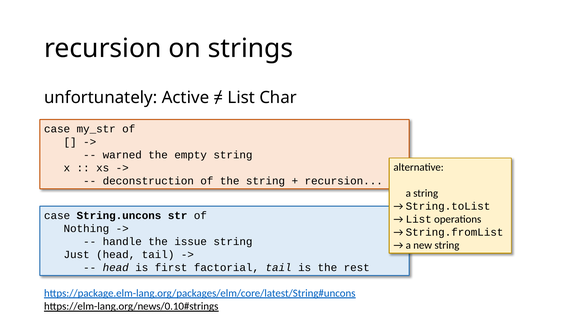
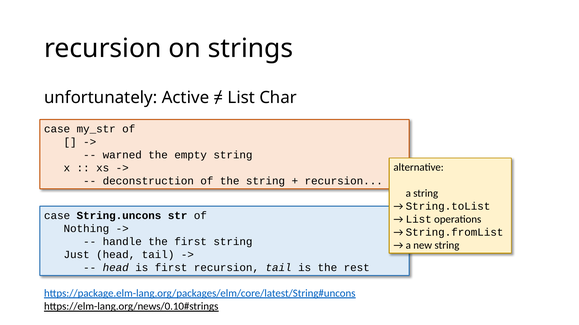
the issue: issue -> first
first factorial: factorial -> recursion
